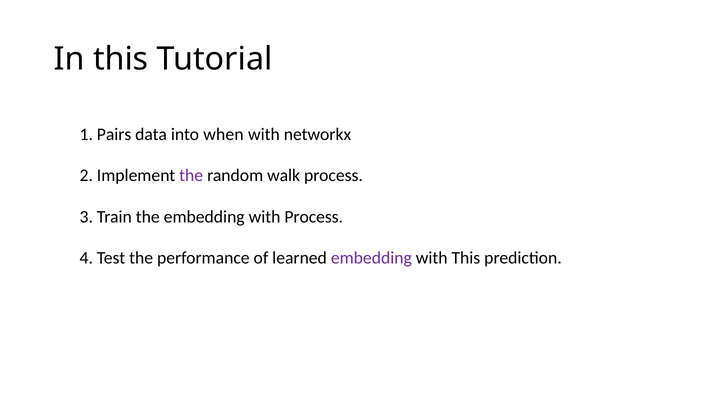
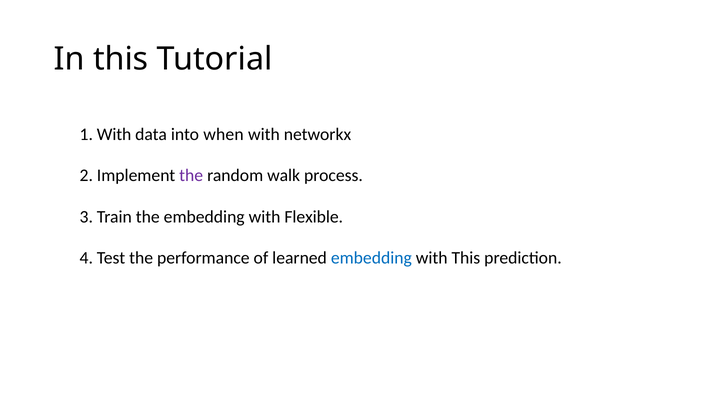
1 Pairs: Pairs -> With
with Process: Process -> Flexible
embedding at (371, 258) colour: purple -> blue
